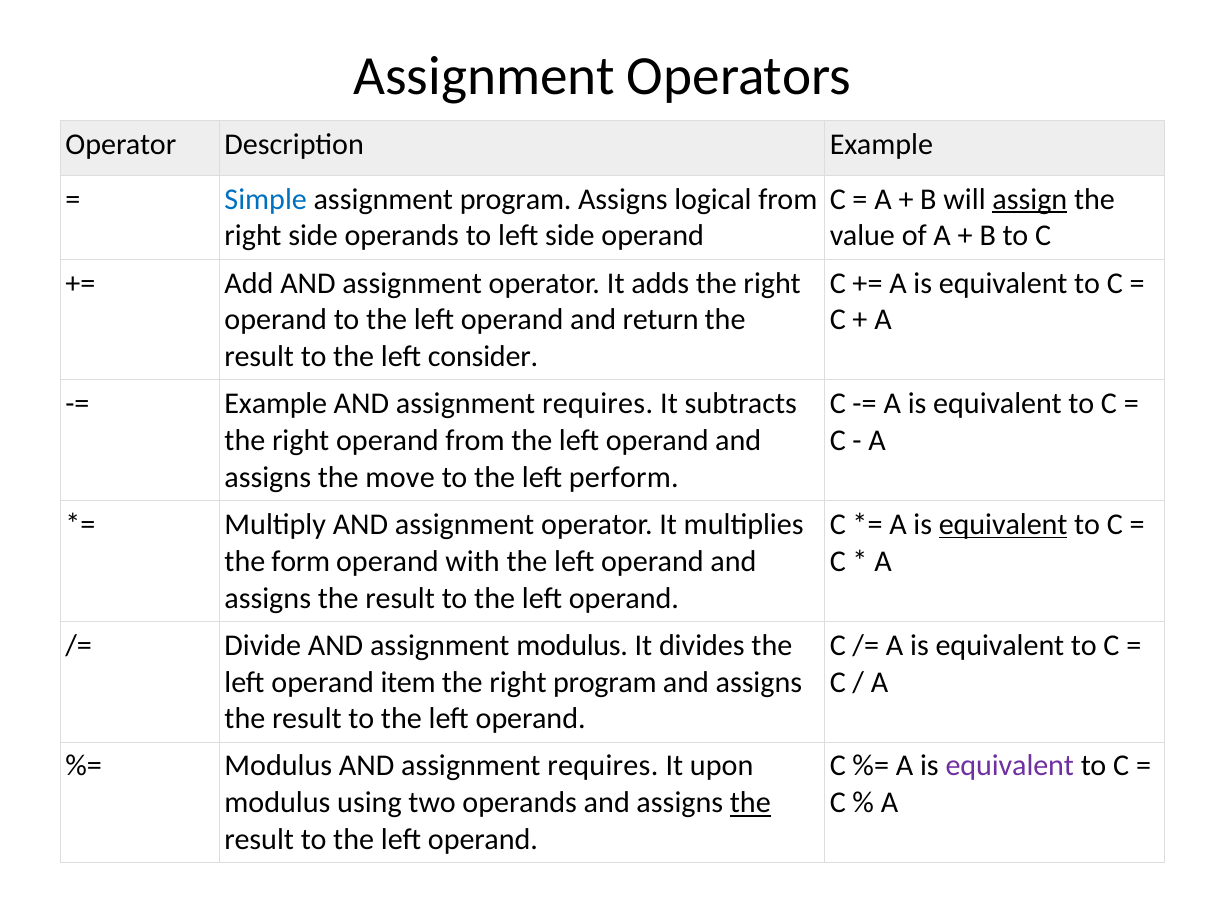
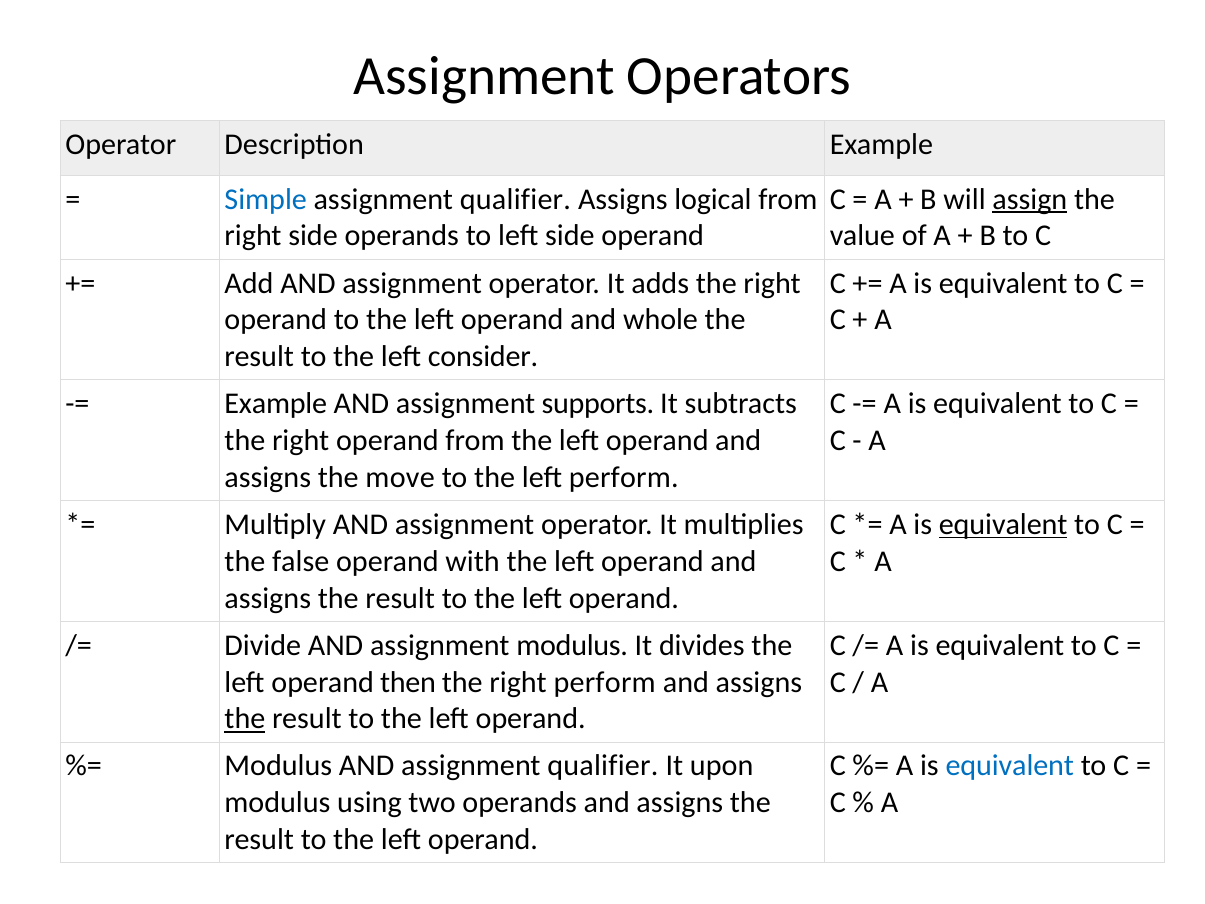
program at (516, 199): program -> qualifier
return: return -> whole
requires at (598, 404): requires -> supports
form: form -> false
item: item -> then
right program: program -> perform
the at (245, 719) underline: none -> present
Modulus AND assignment requires: requires -> qualifier
equivalent at (1010, 766) colour: purple -> blue
the at (750, 803) underline: present -> none
